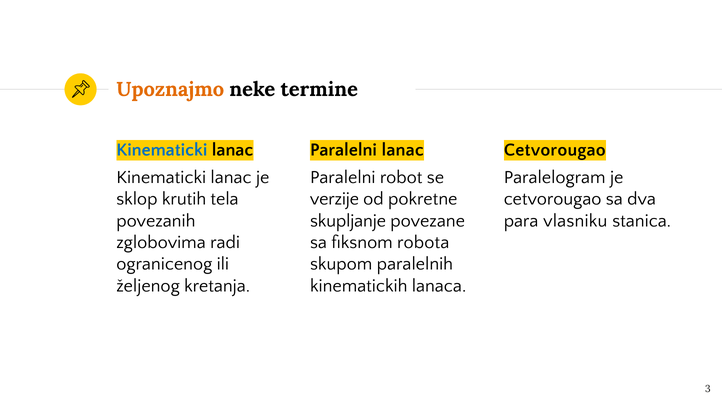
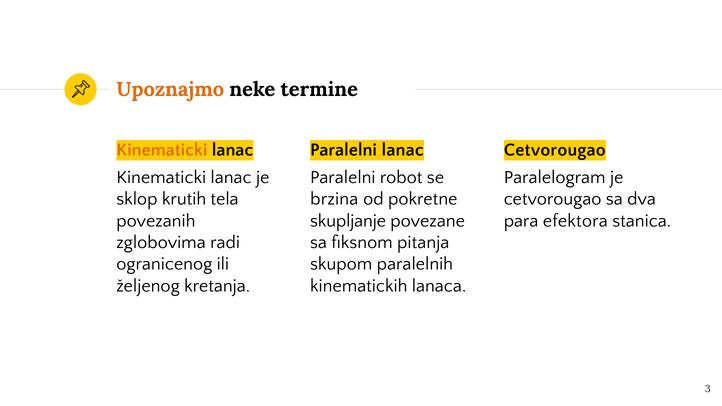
Kinematicki at (162, 150) colour: blue -> orange
verzije: verzije -> brzina
vlasniku: vlasniku -> efektora
robota: robota -> pitanja
